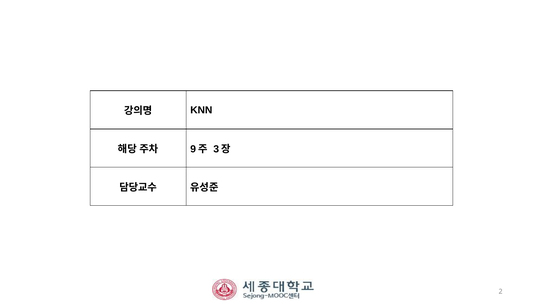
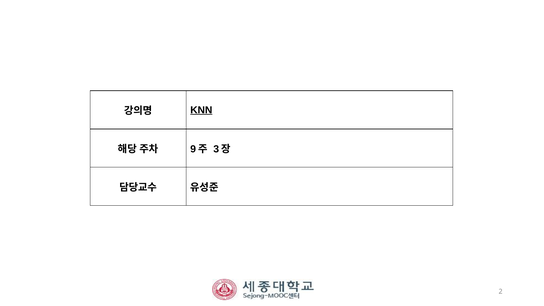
KNN underline: none -> present
